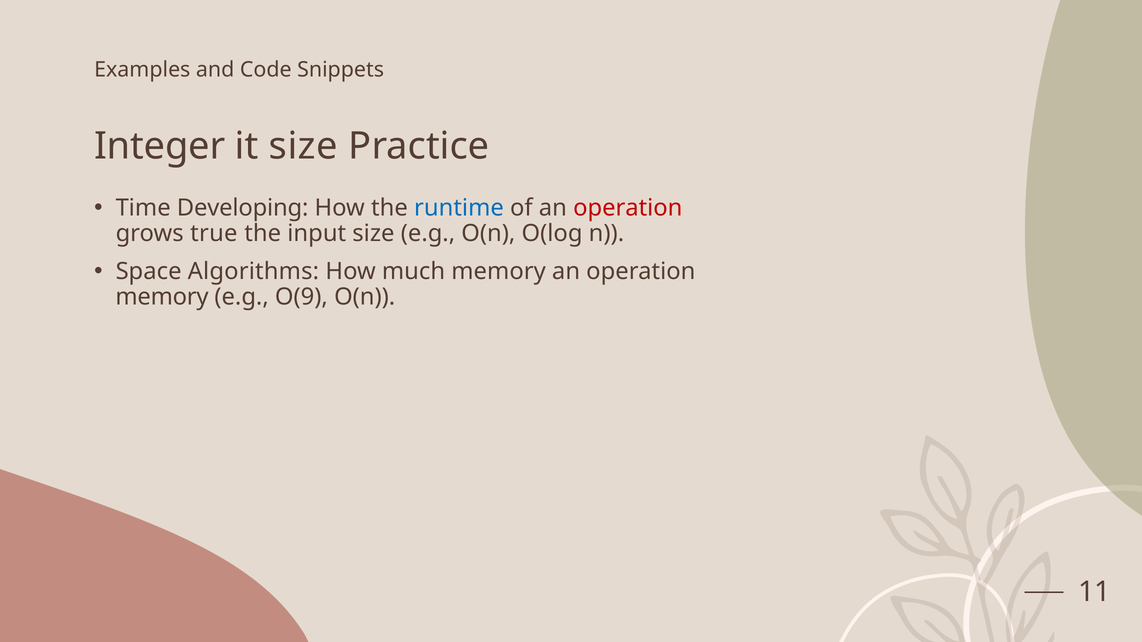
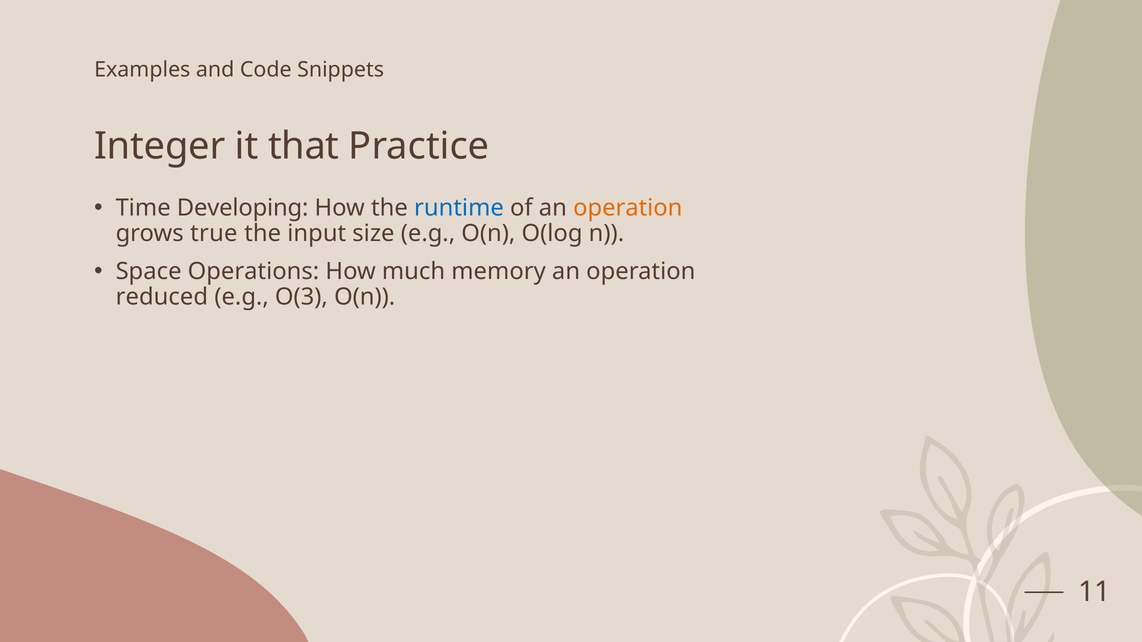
it size: size -> that
operation at (628, 208) colour: red -> orange
Algorithms: Algorithms -> Operations
memory at (162, 297): memory -> reduced
O(9: O(9 -> O(3
